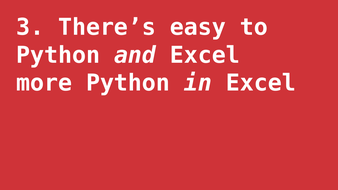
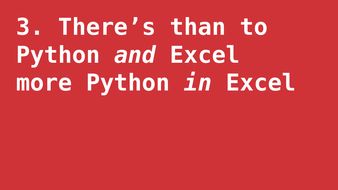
easy: easy -> than
